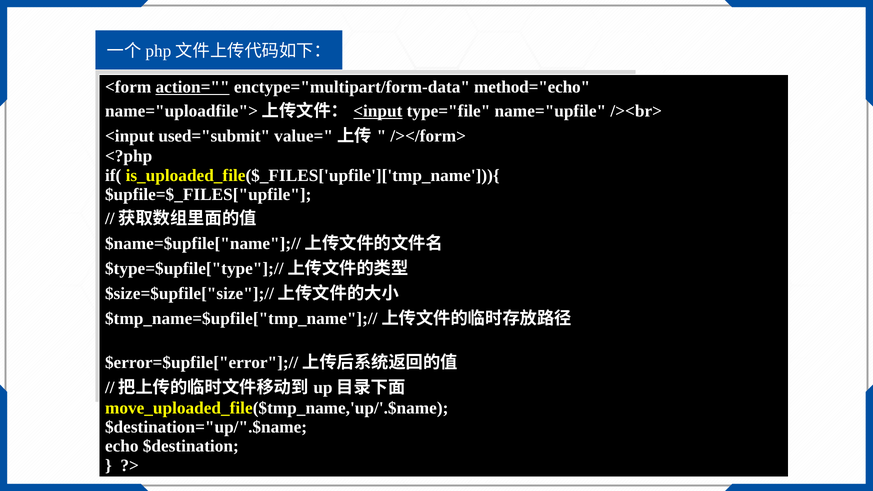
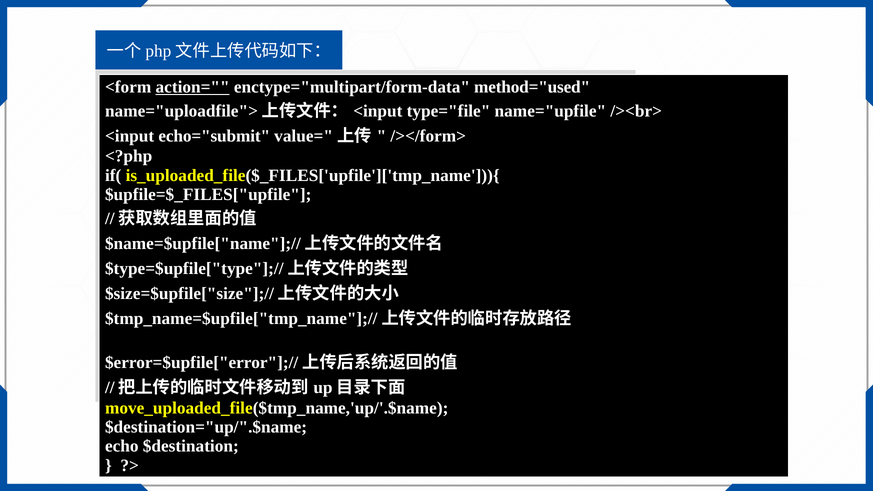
method="echo: method="echo -> method="used
<input at (378, 111) underline: present -> none
used="submit: used="submit -> echo="submit
